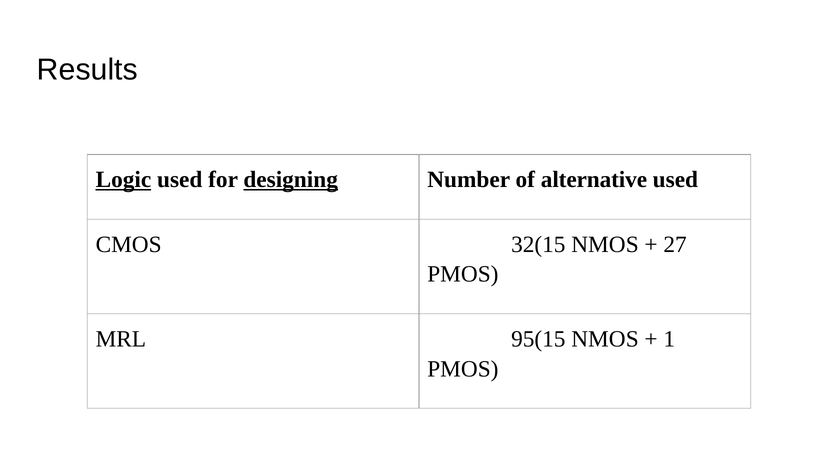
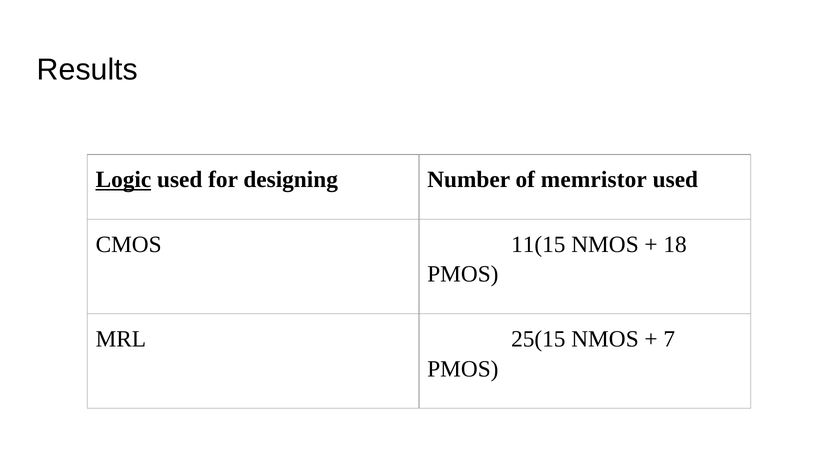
designing underline: present -> none
alternative: alternative -> memristor
32(15: 32(15 -> 11(15
27: 27 -> 18
95(15: 95(15 -> 25(15
1: 1 -> 7
